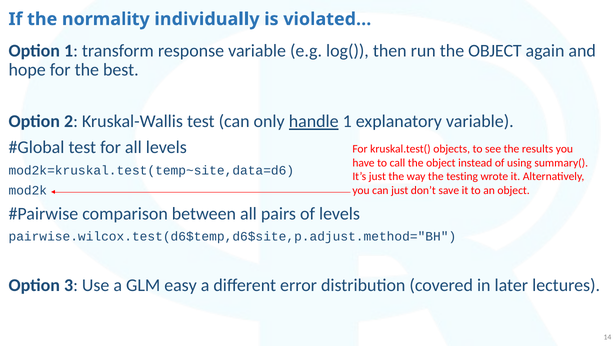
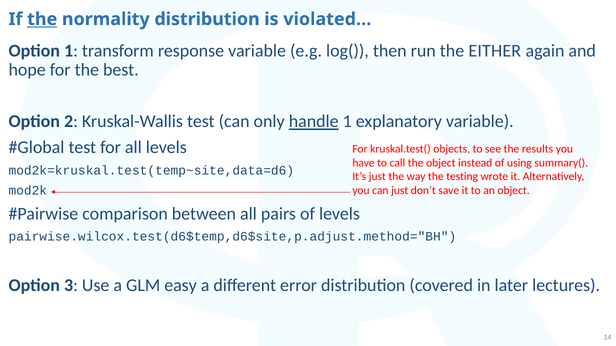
the at (42, 19) underline: none -> present
normality individually: individually -> distribution
run the OBJECT: OBJECT -> EITHER
